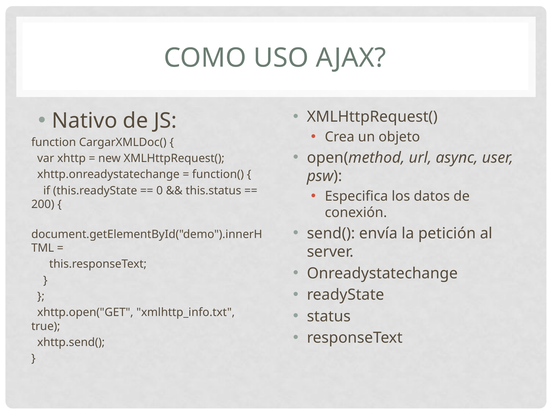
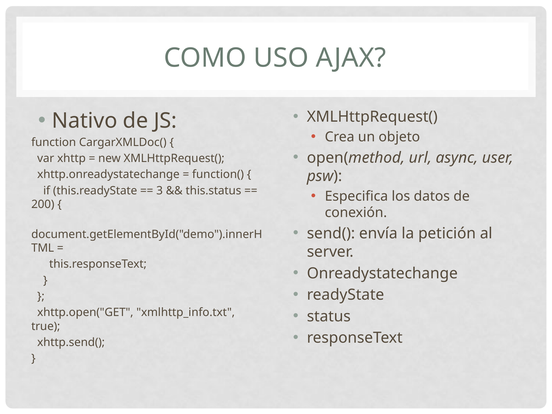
0: 0 -> 3
